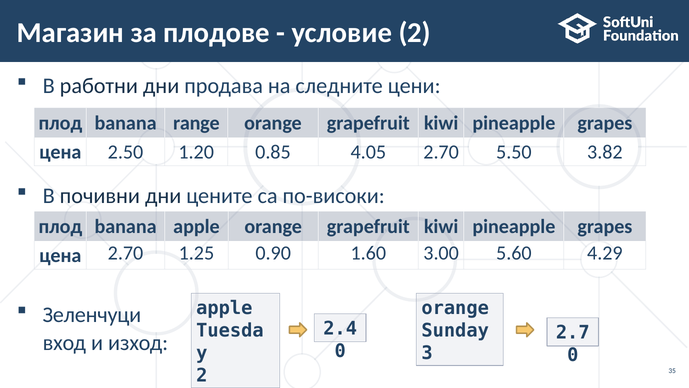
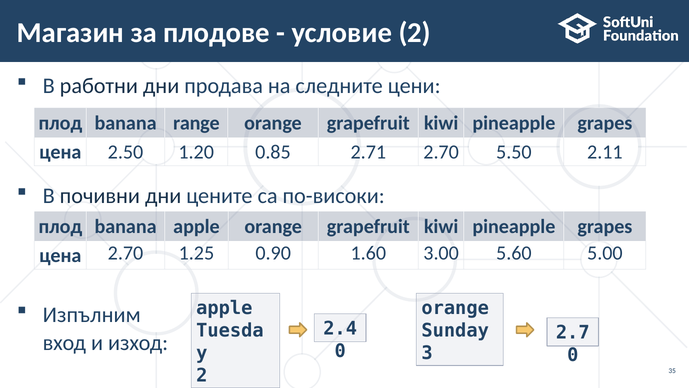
4.05: 4.05 -> 2.71
3.82: 3.82 -> 2.11
4.29: 4.29 -> 5.00
Зеленчуци: Зеленчуци -> Изпълним
